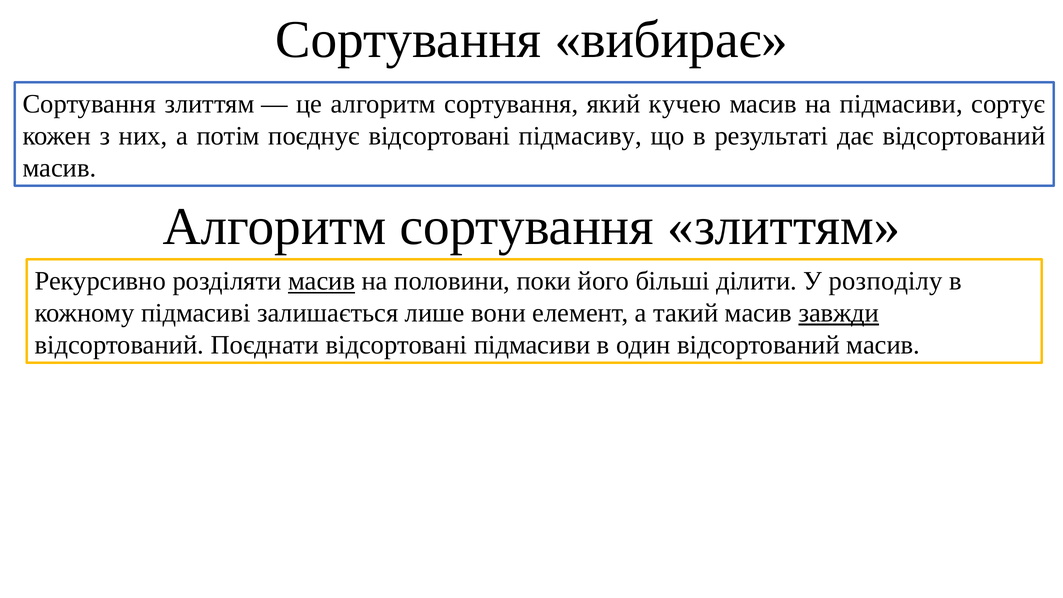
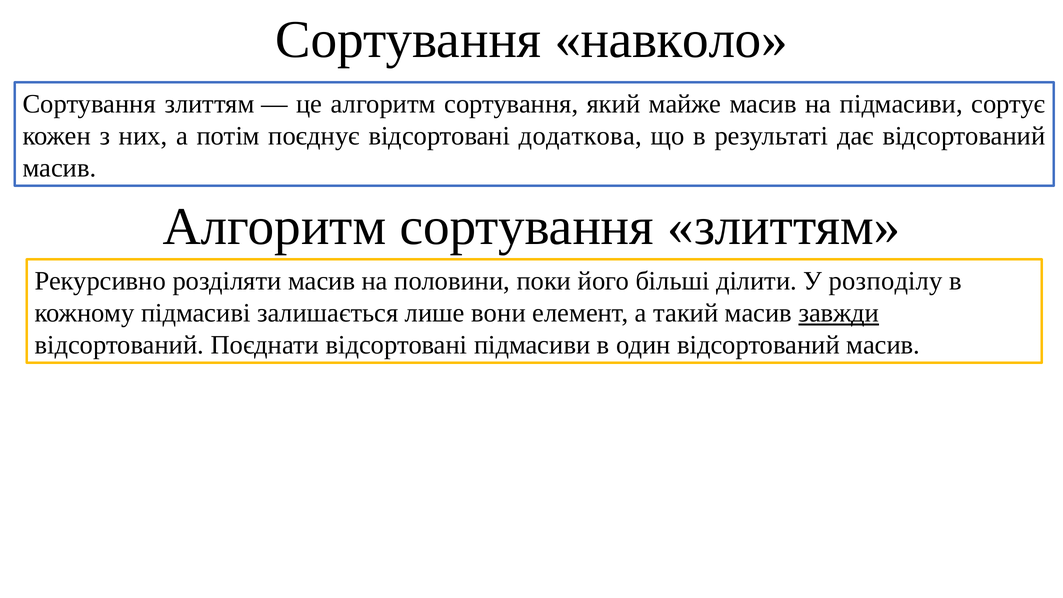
вибирає: вибирає -> навколо
кучею: кучею -> майже
підмасиву: підмасиву -> додаткова
масив at (322, 281) underline: present -> none
